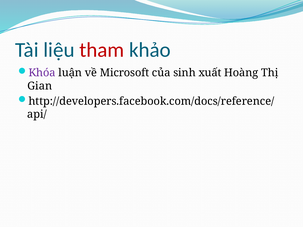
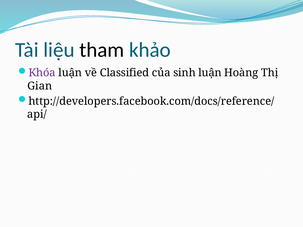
tham colour: red -> black
Microsoft: Microsoft -> Classified
sinh xuất: xuất -> luận
